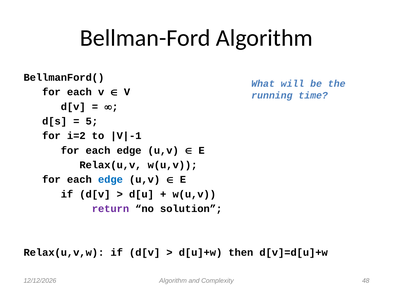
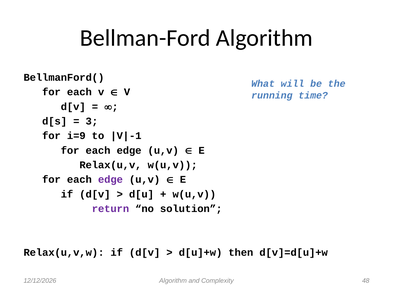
5: 5 -> 3
i=2: i=2 -> i=9
edge at (110, 180) colour: blue -> purple
